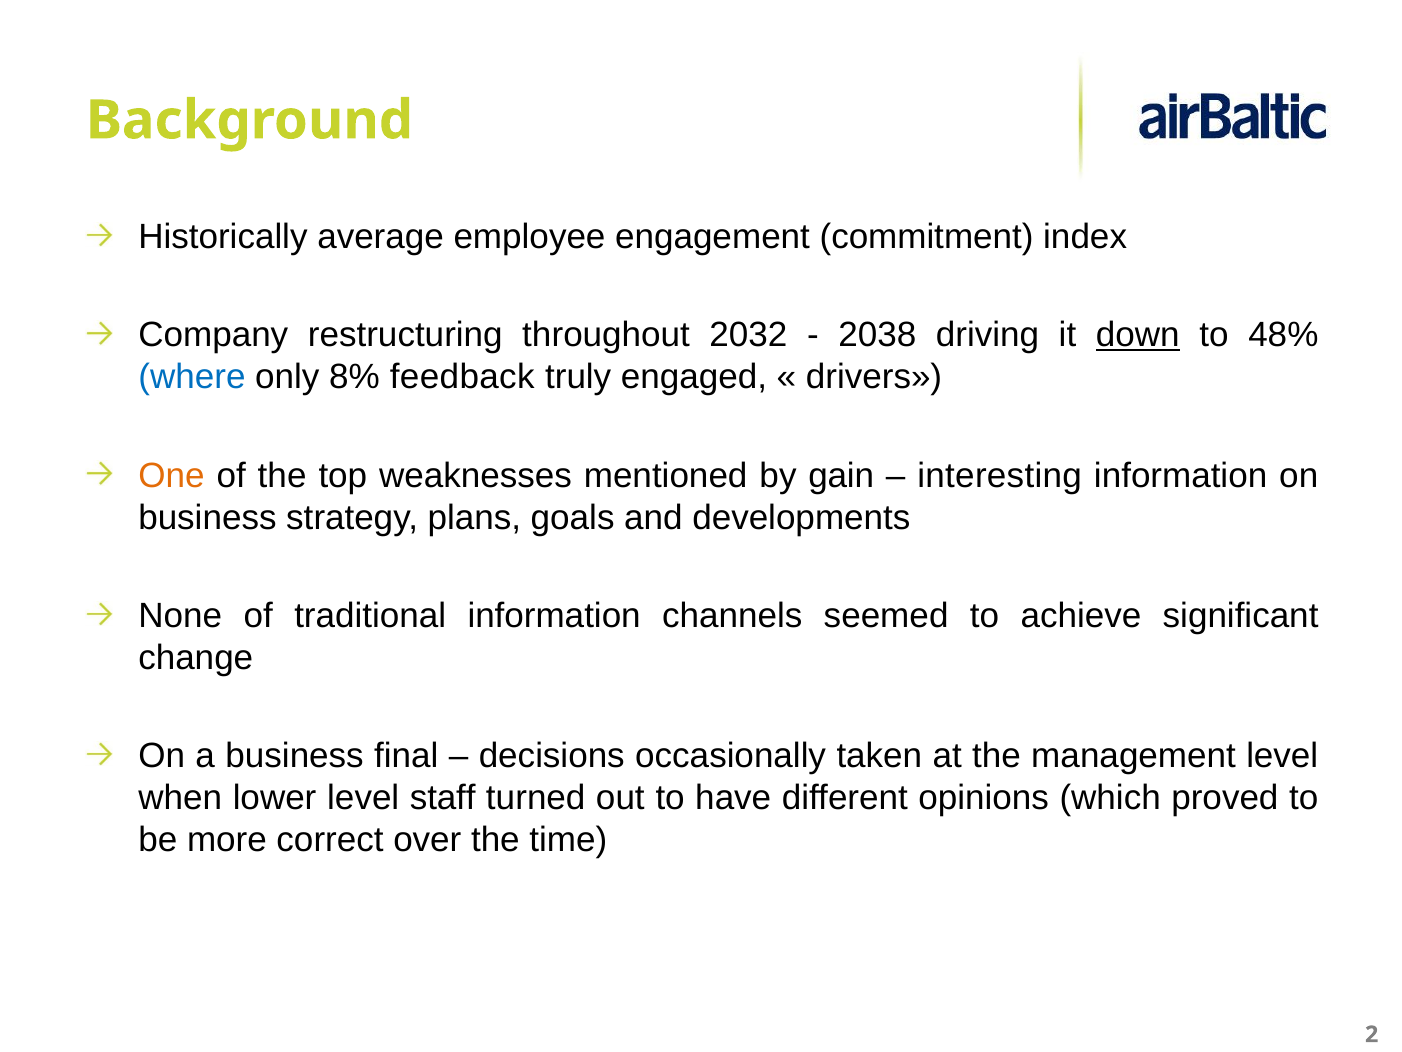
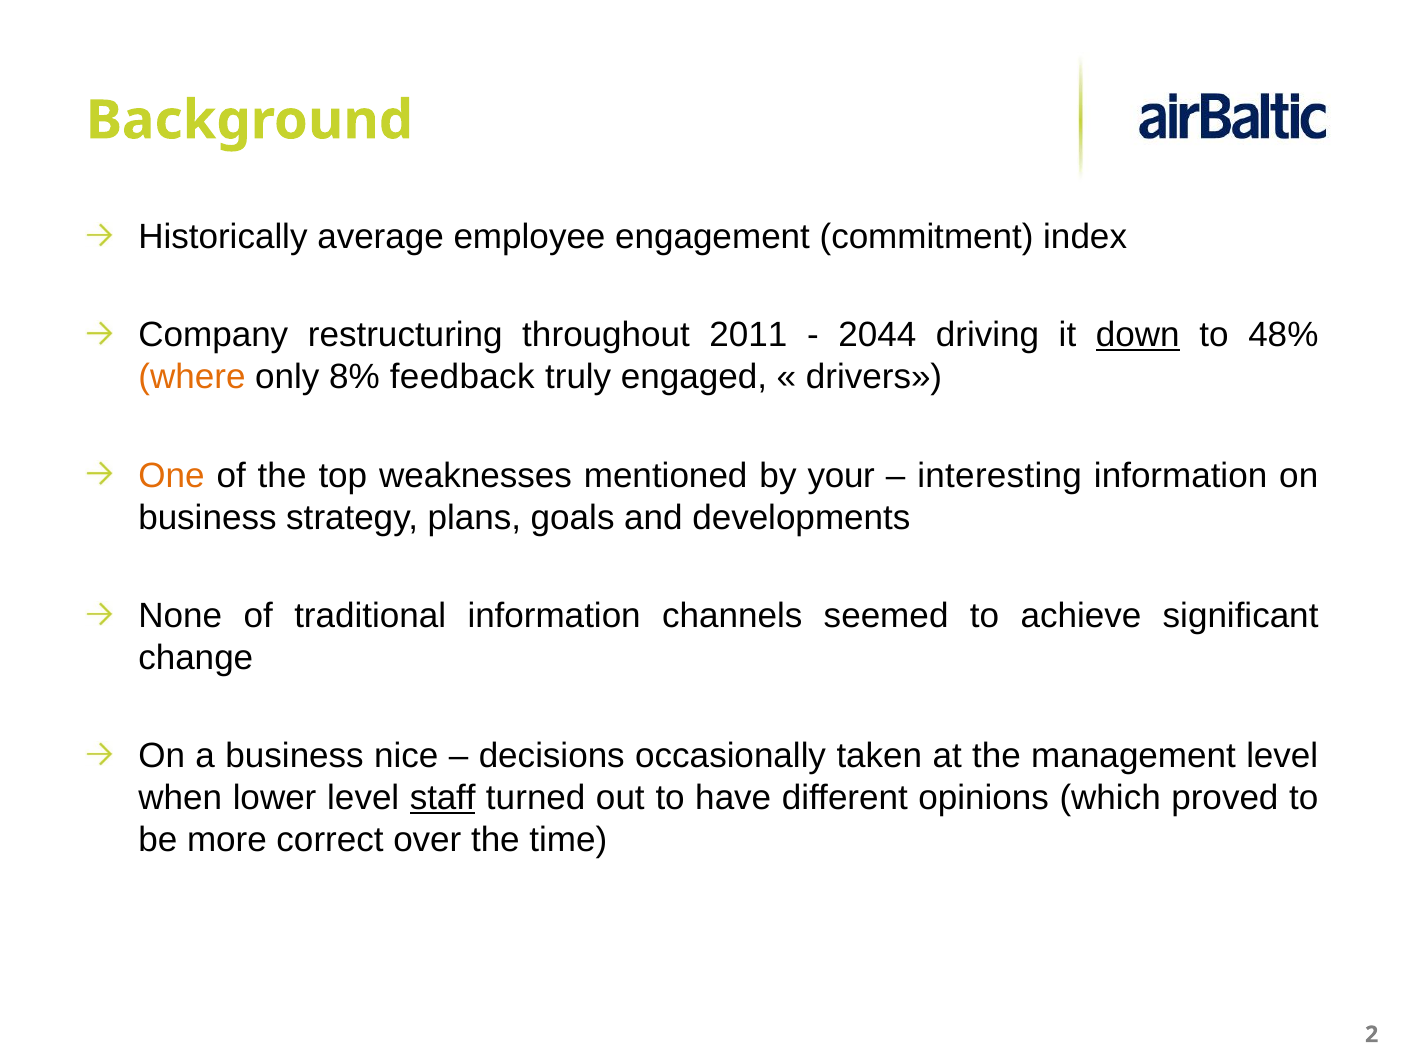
2032: 2032 -> 2011
2038: 2038 -> 2044
where colour: blue -> orange
gain: gain -> your
final: final -> nice
staff underline: none -> present
